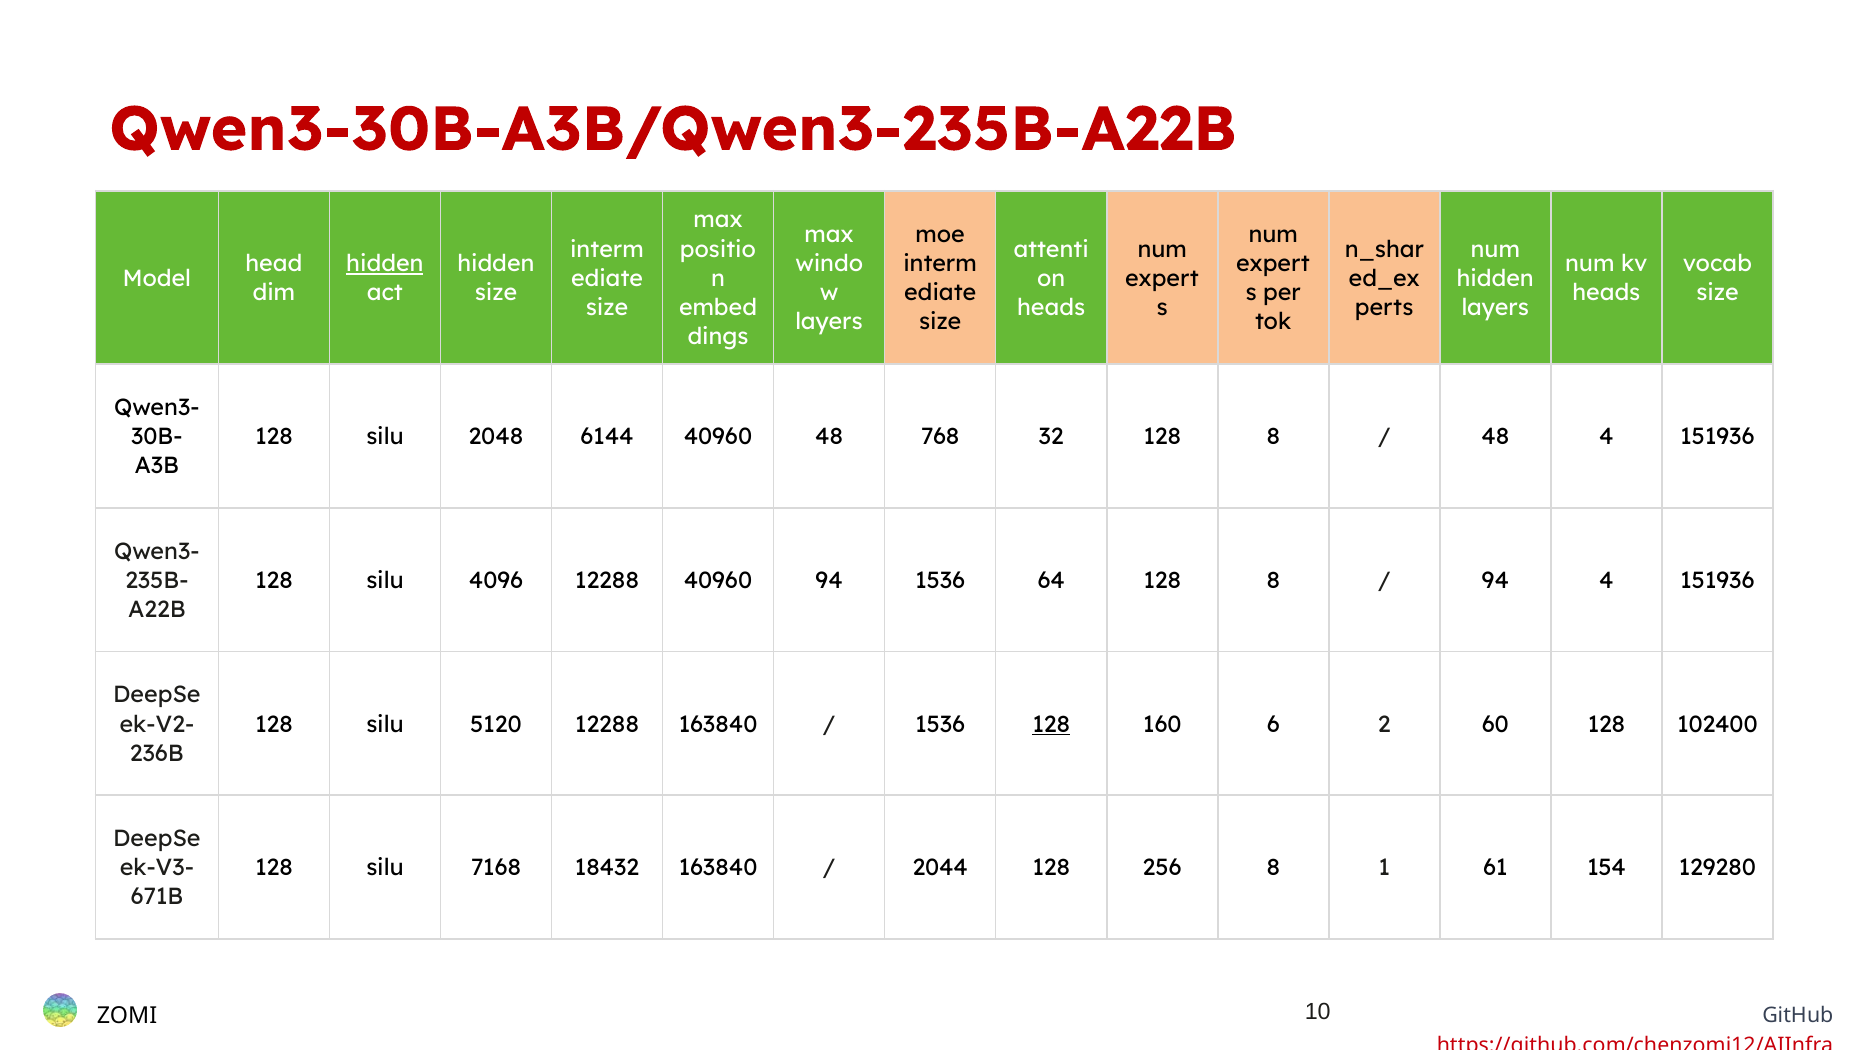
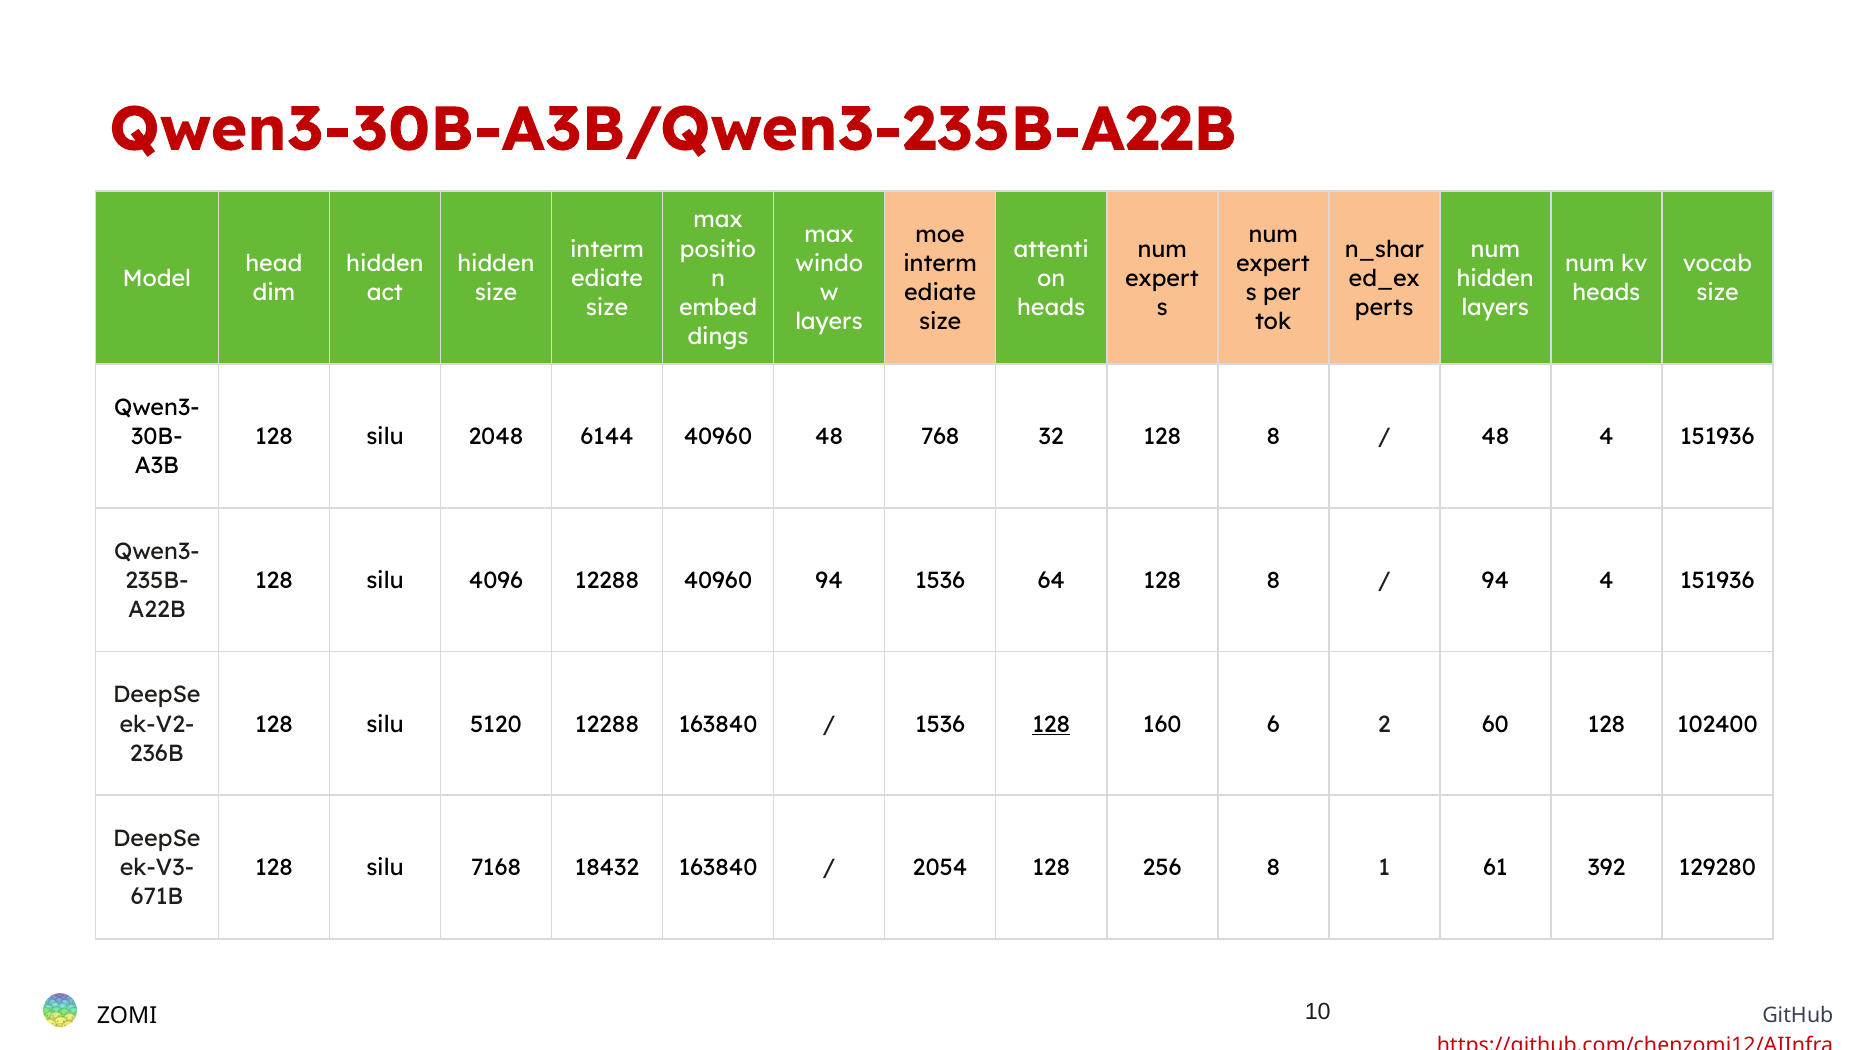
hidden at (385, 264) underline: present -> none
2044: 2044 -> 2054
154: 154 -> 392
